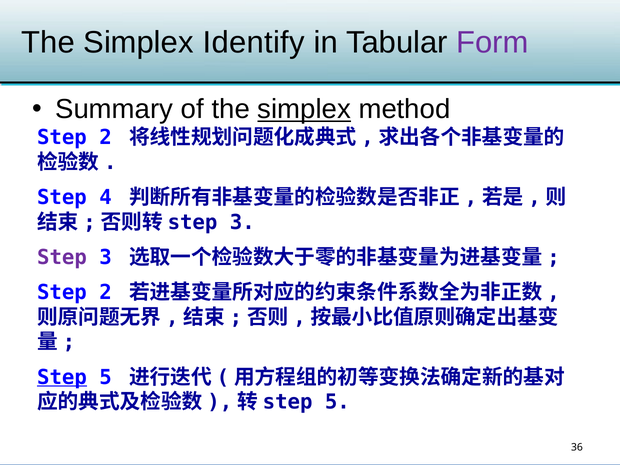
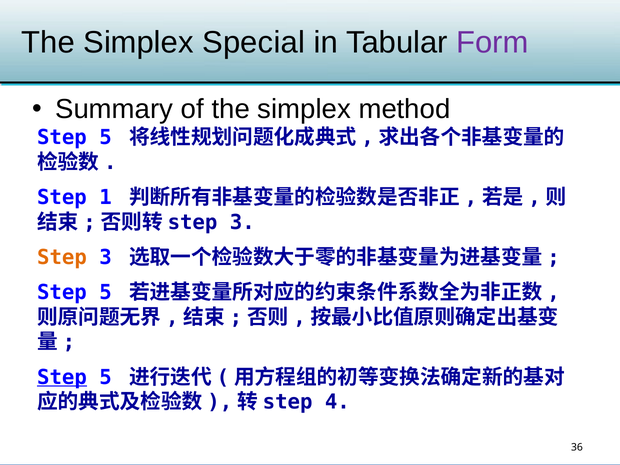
Identify: Identify -> Special
simplex at (304, 109) underline: present -> none
2 at (105, 138): 2 -> 5
4: 4 -> 1
Step at (62, 257) colour: purple -> orange
2 at (105, 293): 2 -> 5
5 at (337, 402): 5 -> 4
